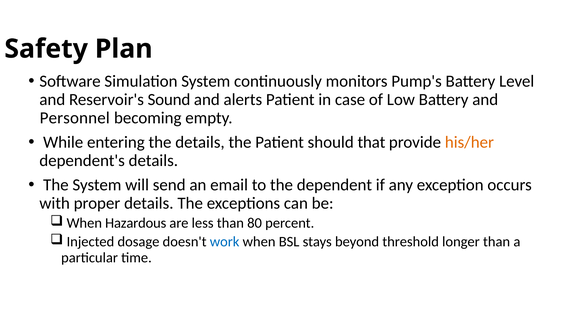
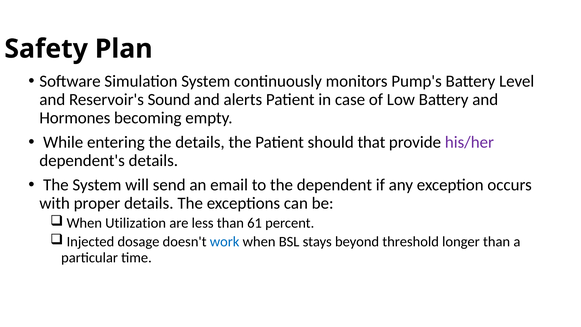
Personnel: Personnel -> Hormones
his/her colour: orange -> purple
Hazardous: Hazardous -> Utilization
80: 80 -> 61
